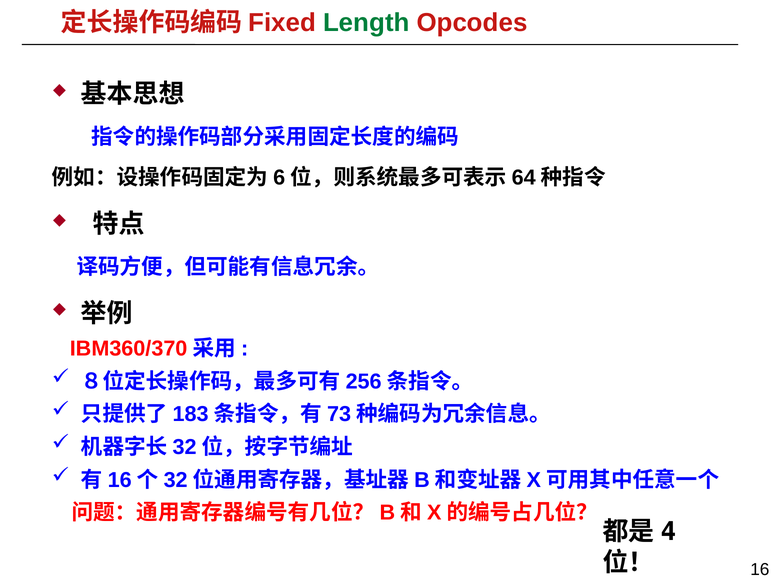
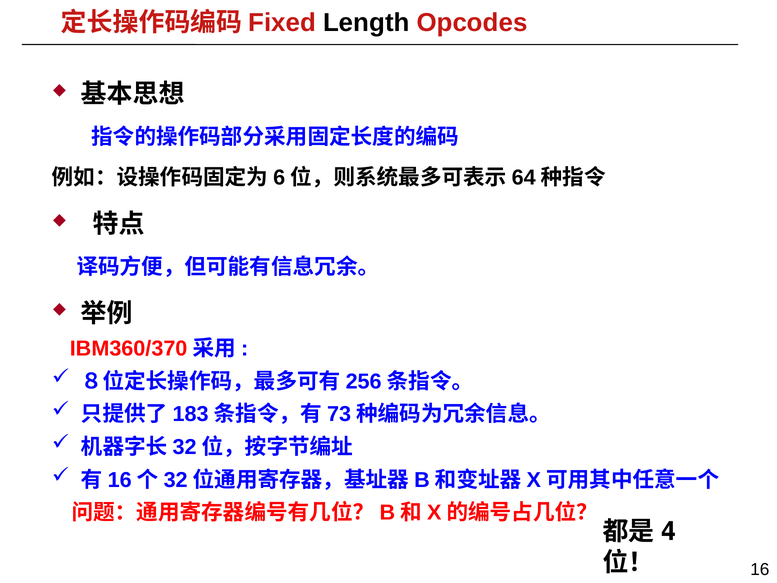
Length colour: green -> black
